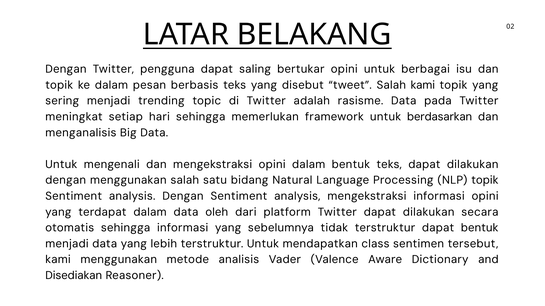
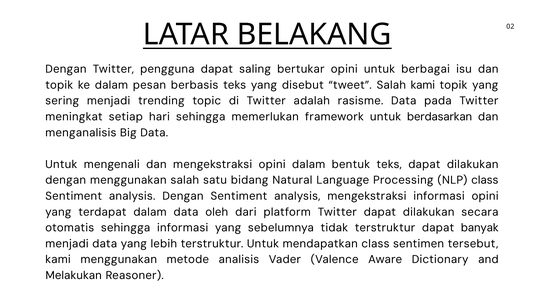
NLP topik: topik -> class
dapat bentuk: bentuk -> banyak
Disediakan: Disediakan -> Melakukan
